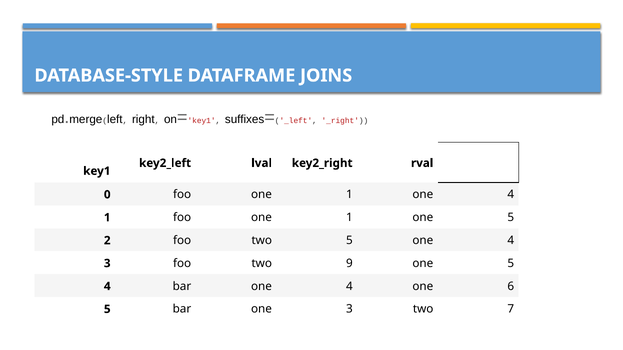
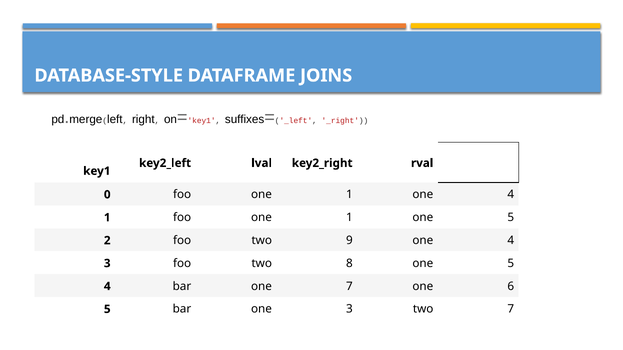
two 5: 5 -> 9
9: 9 -> 8
bar one 4: 4 -> 7
